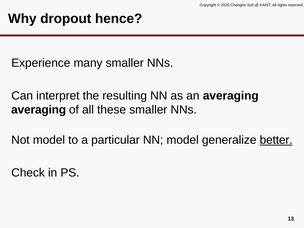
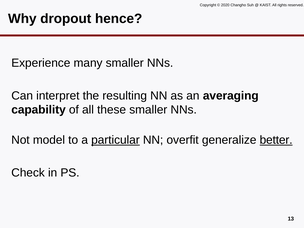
averaging at (39, 110): averaging -> capability
particular underline: none -> present
NN model: model -> overfit
